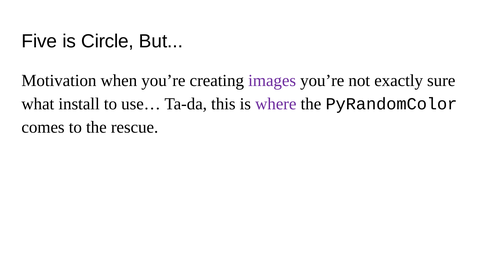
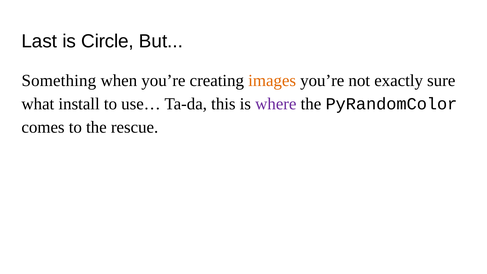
Five: Five -> Last
Motivation: Motivation -> Something
images colour: purple -> orange
